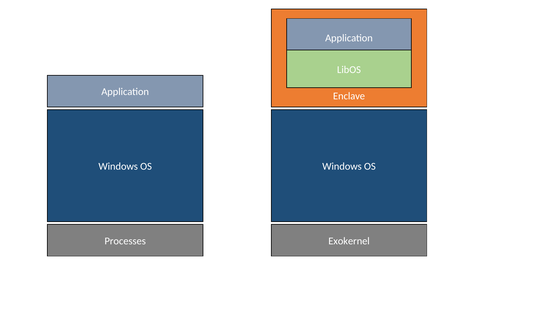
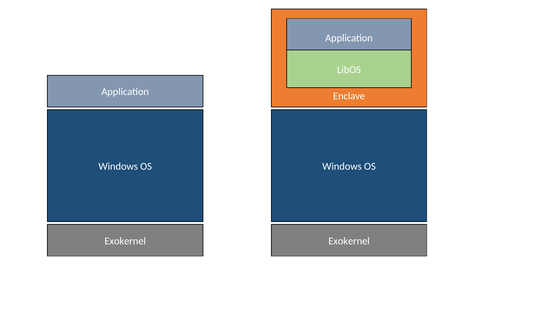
Processes at (125, 241): Processes -> Exokernel
